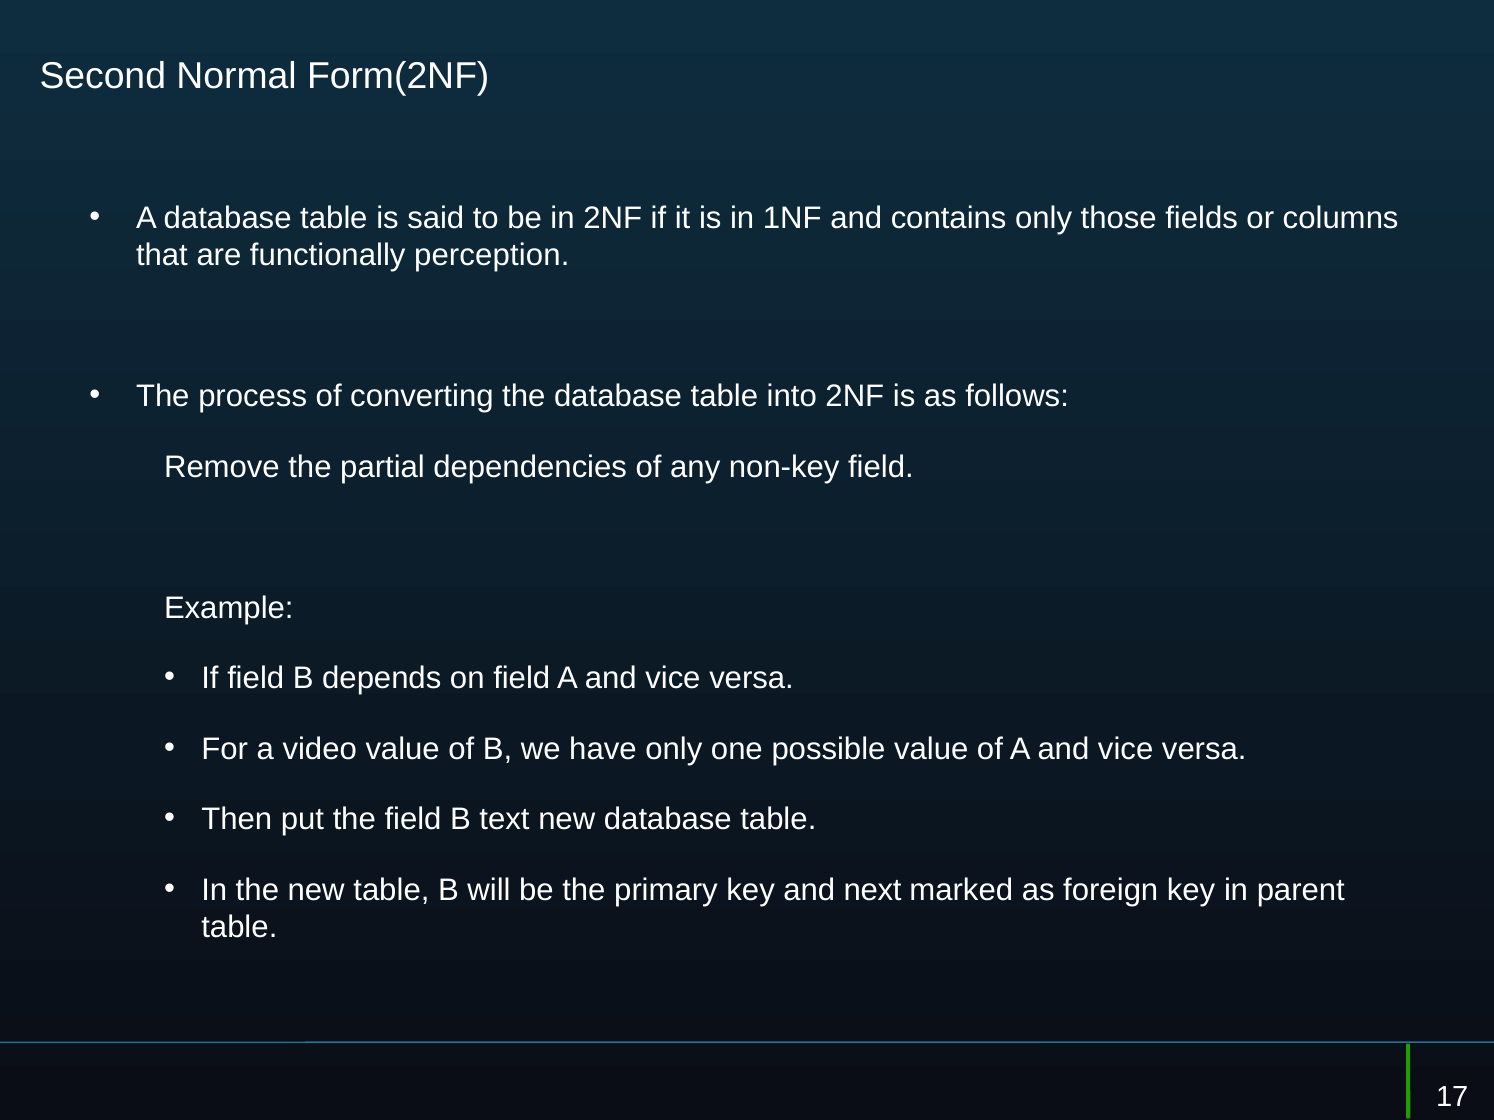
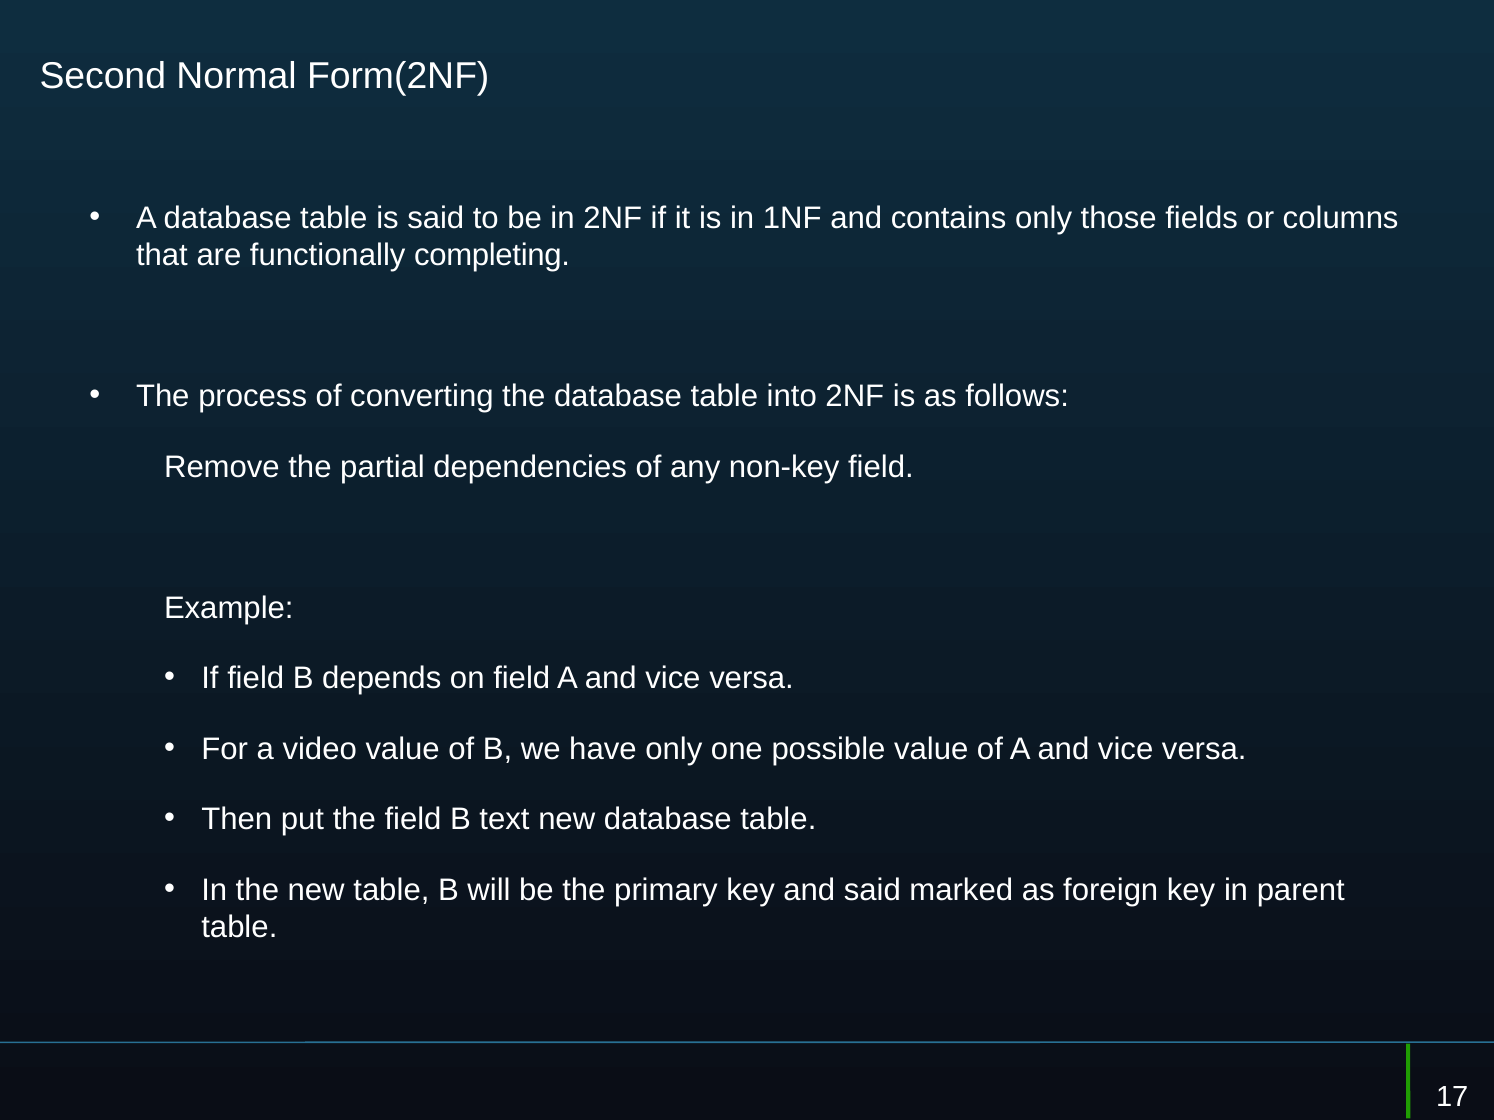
perception: perception -> completing
and next: next -> said
